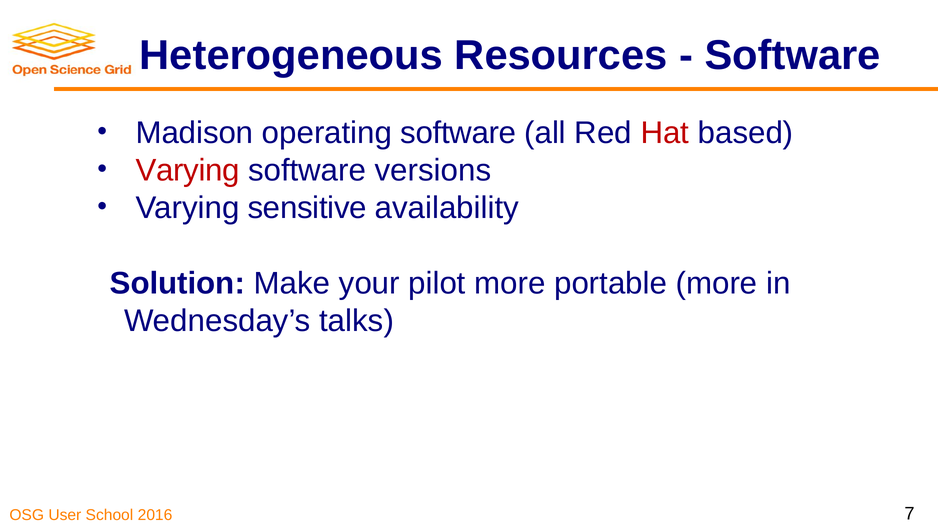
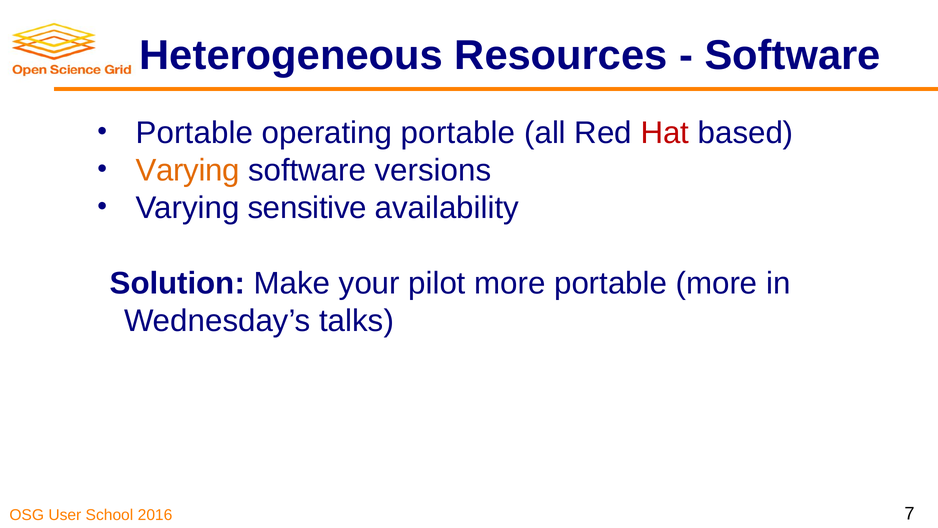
Madison at (195, 133): Madison -> Portable
operating software: software -> portable
Varying at (188, 170) colour: red -> orange
